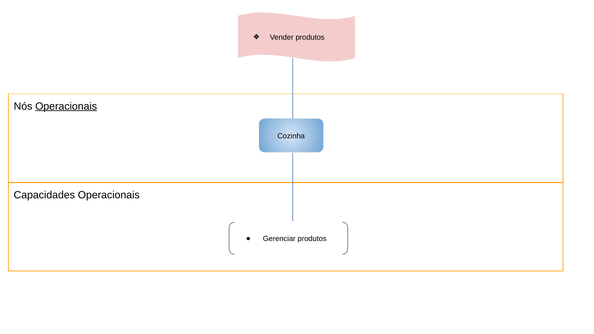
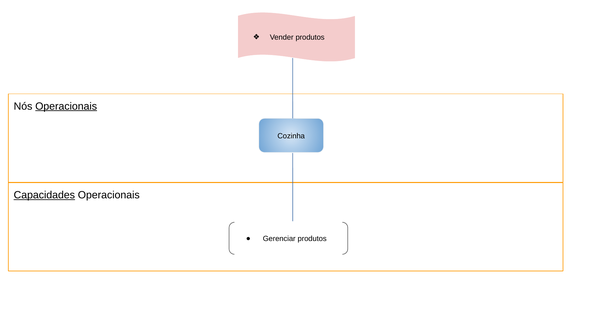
Capacidades underline: none -> present
